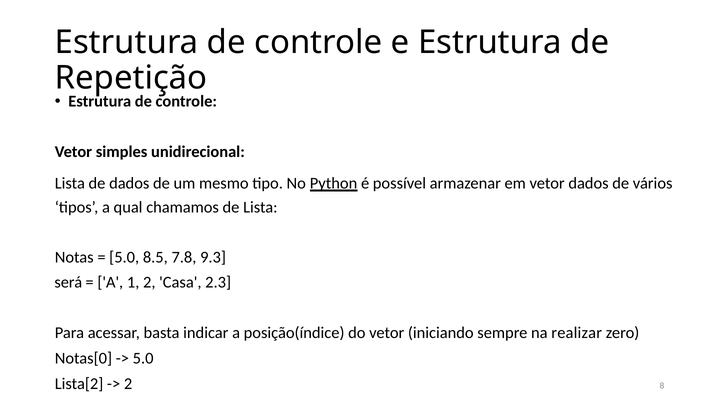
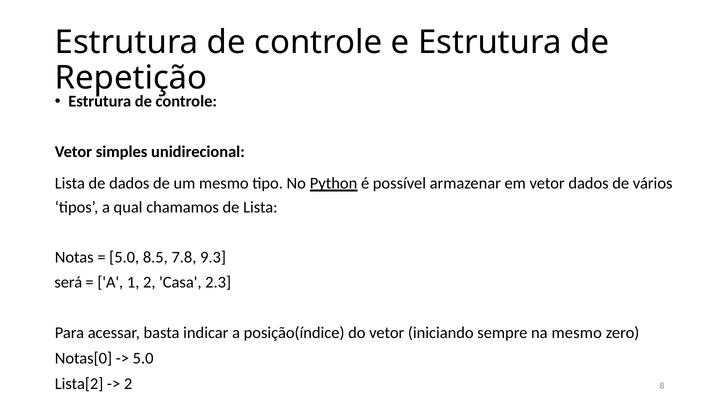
na realizar: realizar -> mesmo
